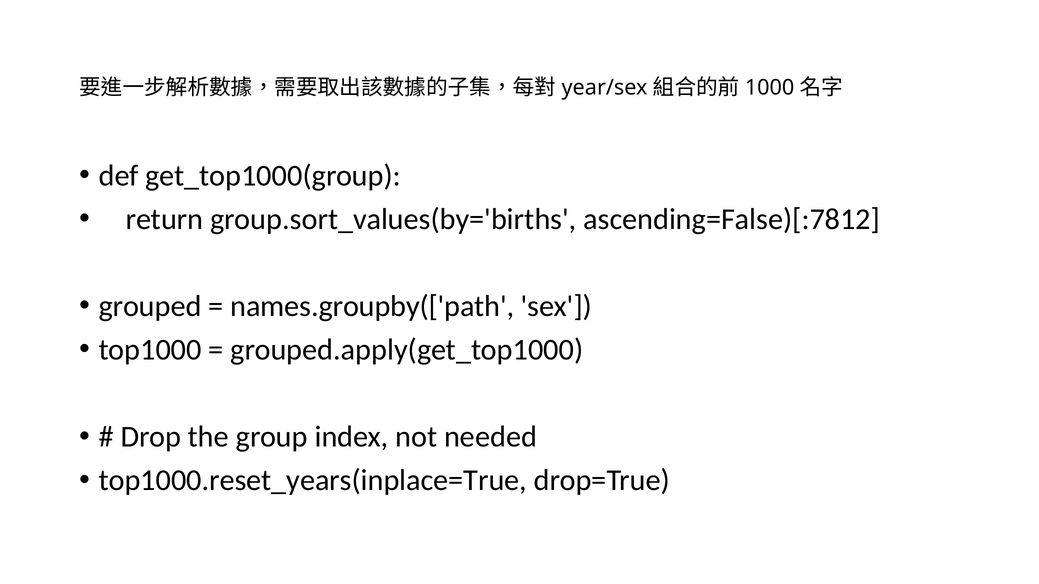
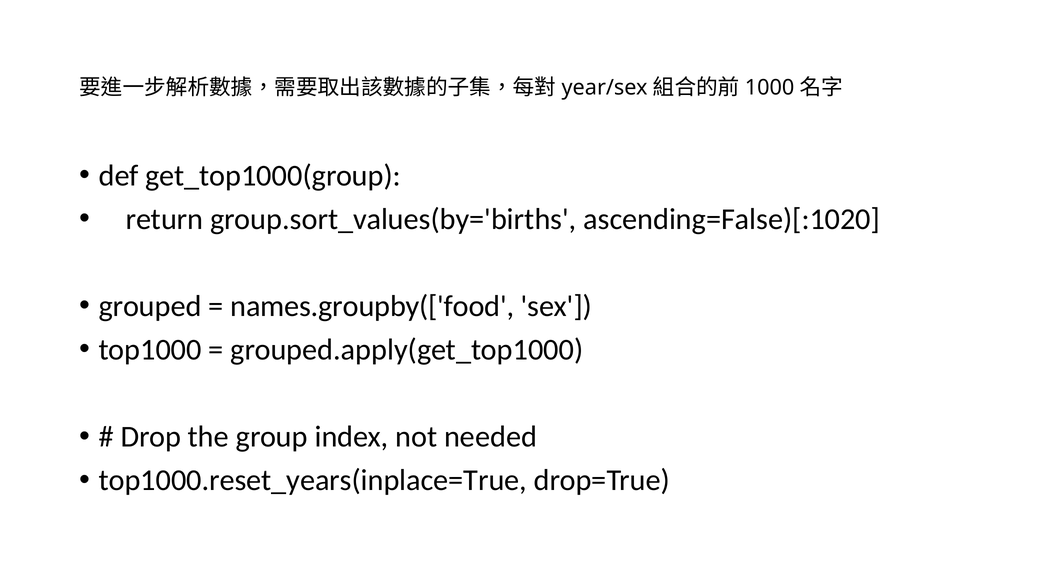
ascending=False)[:7812: ascending=False)[:7812 -> ascending=False)[:1020
names.groupby(['path: names.groupby(['path -> names.groupby(['food
